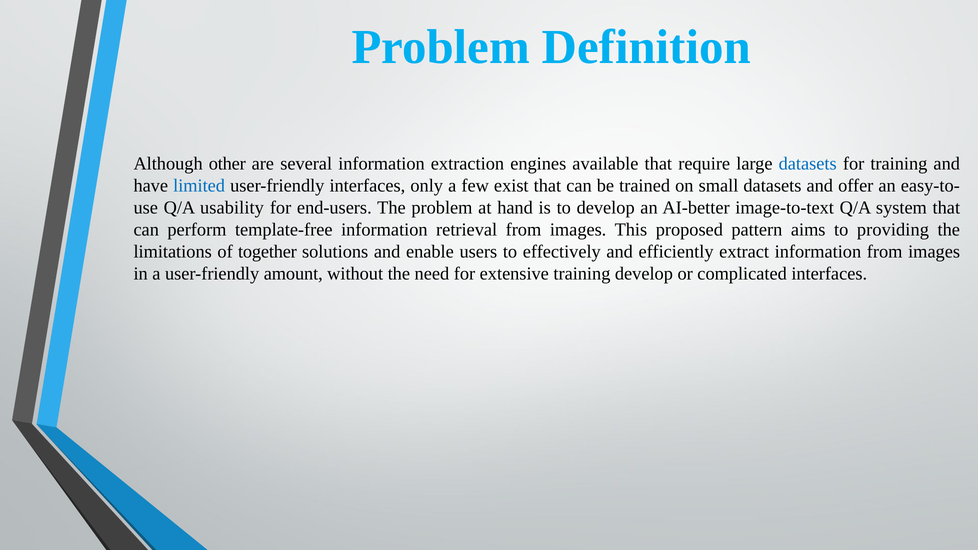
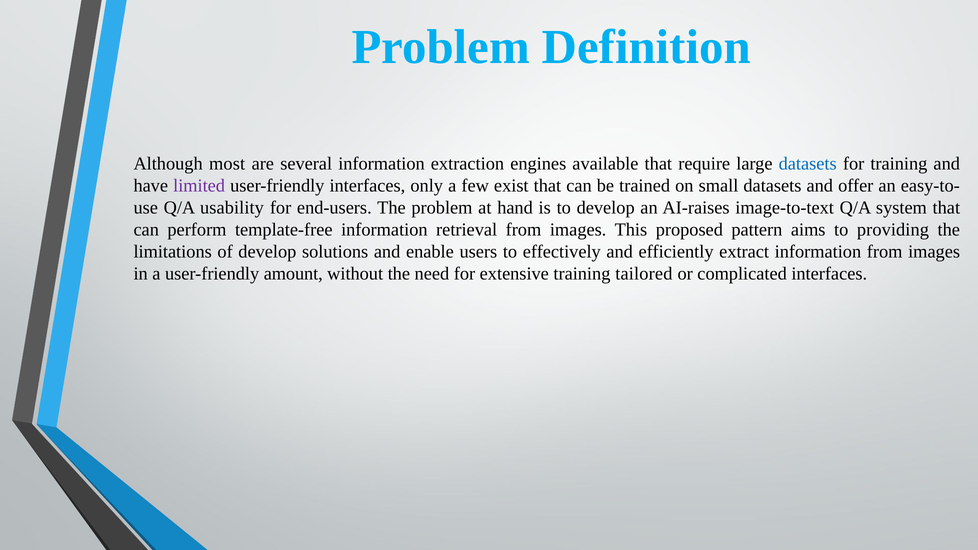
other: other -> most
limited colour: blue -> purple
AI-better: AI-better -> AI-raises
of together: together -> develop
training develop: develop -> tailored
